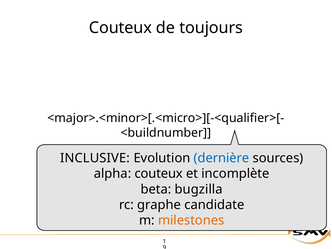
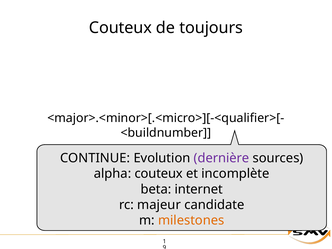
INCLUSIVE: INCLUSIVE -> CONTINUE
dernière colour: blue -> purple
bugzilla: bugzilla -> internet
graphe: graphe -> majeur
